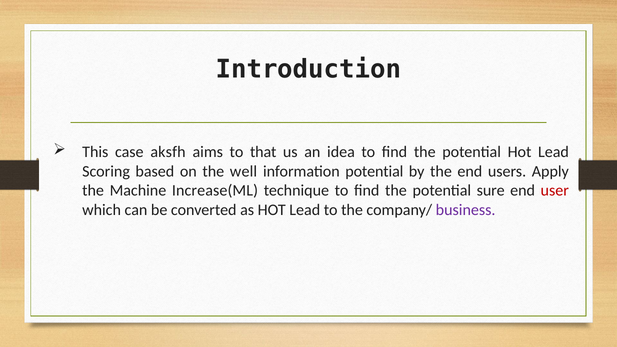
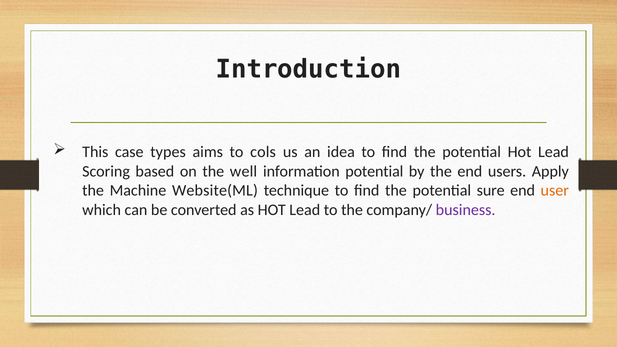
aksfh: aksfh -> types
that: that -> cols
Increase(ML: Increase(ML -> Website(ML
user colour: red -> orange
